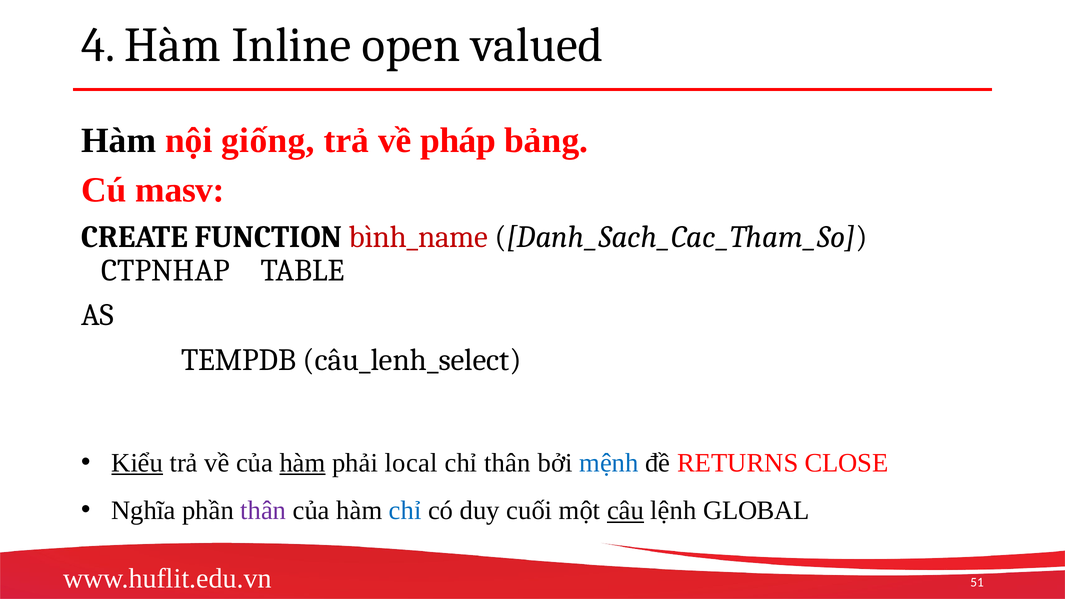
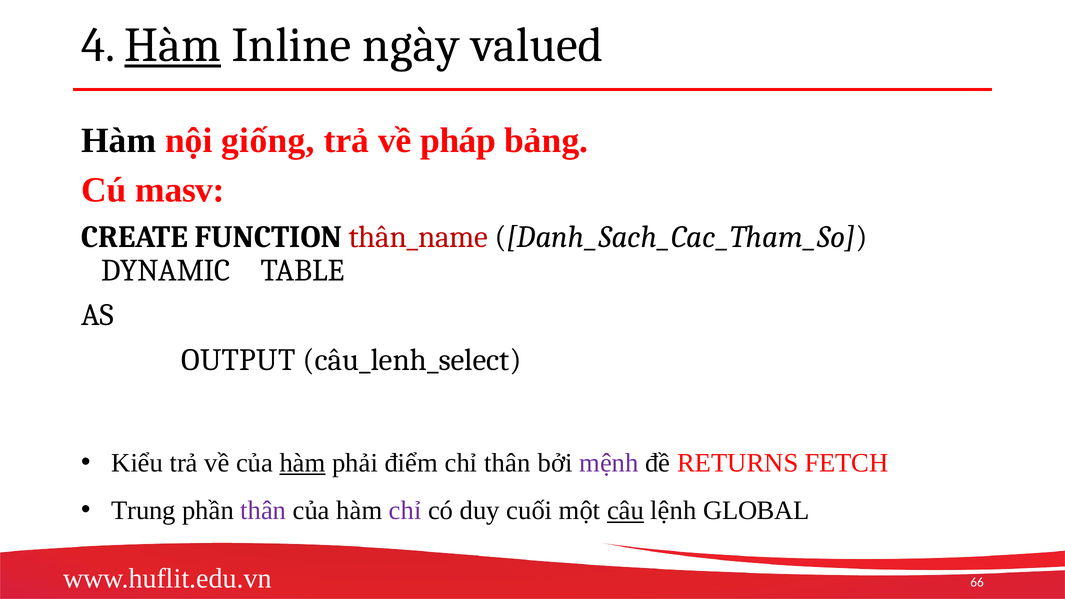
Hàm at (173, 45) underline: none -> present
open: open -> ngày
bình_name: bình_name -> thân_name
CTPNHAP: CTPNHAP -> DYNAMIC
TEMPDB: TEMPDB -> OUTPUT
Kiểu underline: present -> none
local: local -> điểm
mệnh colour: blue -> purple
CLOSE: CLOSE -> FETCH
Nghĩa: Nghĩa -> Trung
chỉ at (405, 511) colour: blue -> purple
51: 51 -> 66
